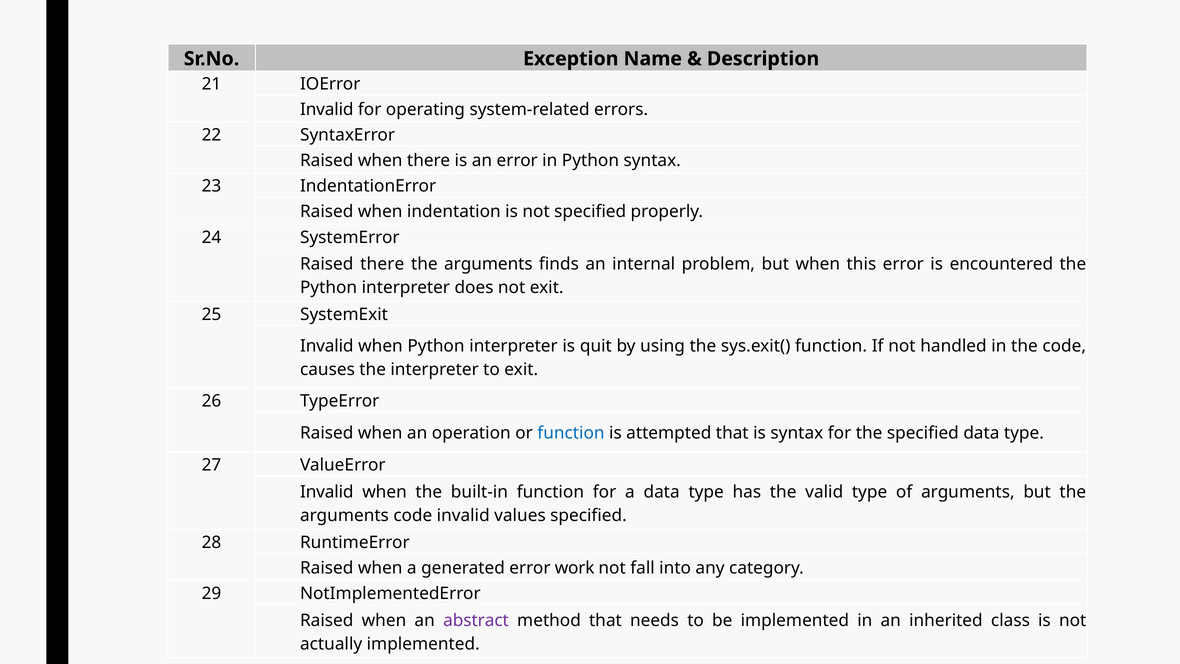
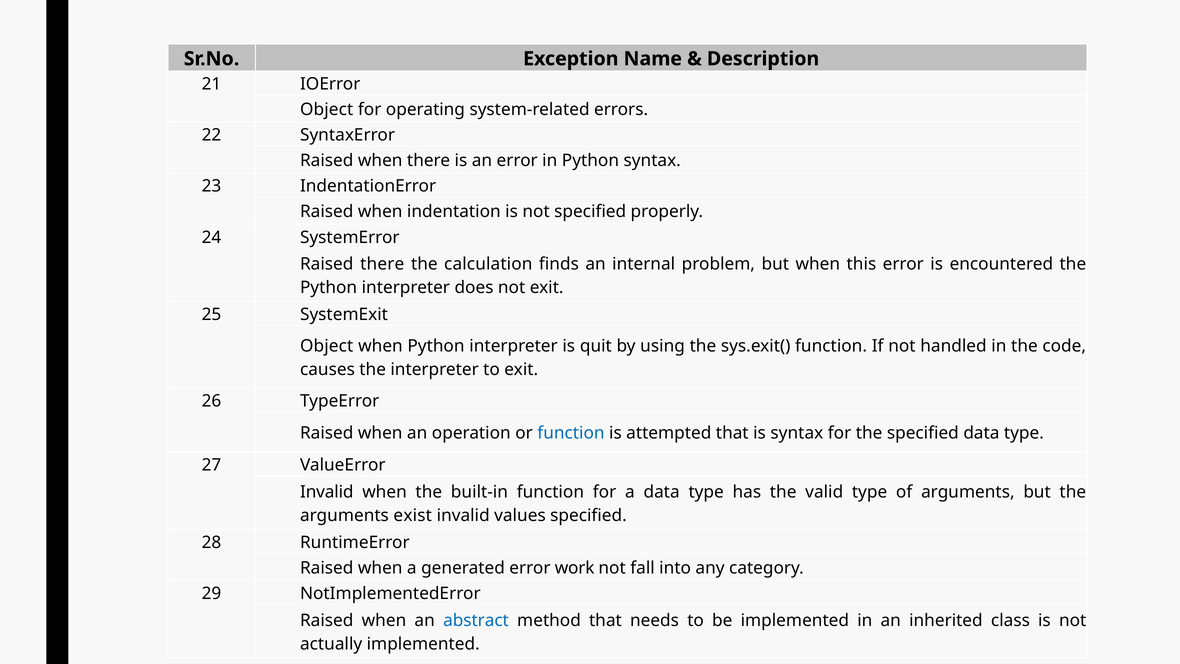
Invalid at (327, 110): Invalid -> Object
arguments at (488, 264): arguments -> calculation
Invalid at (327, 346): Invalid -> Object
arguments code: code -> exist
abstract colour: purple -> blue
